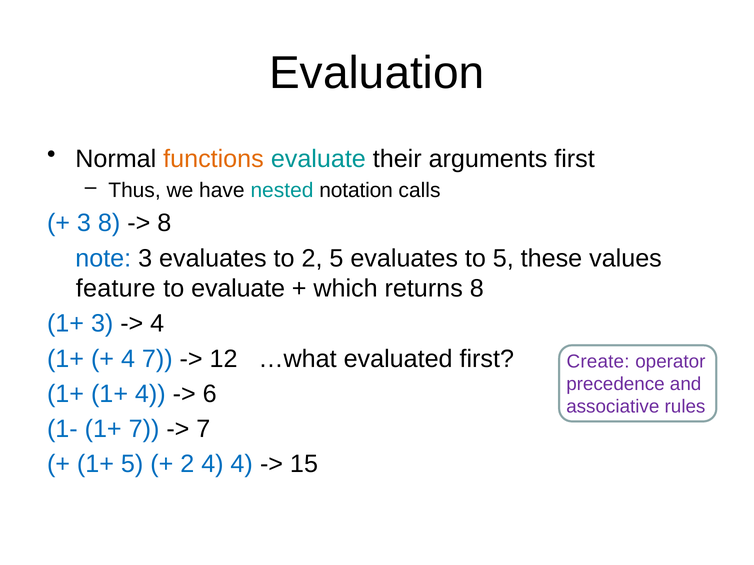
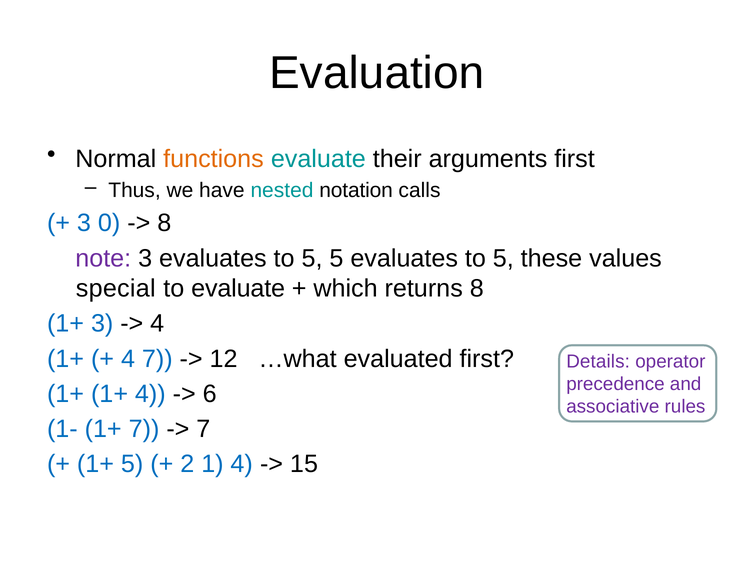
3 8: 8 -> 0
note colour: blue -> purple
3 evaluates to 2: 2 -> 5
feature: feature -> special
Create: Create -> Details
2 4: 4 -> 1
